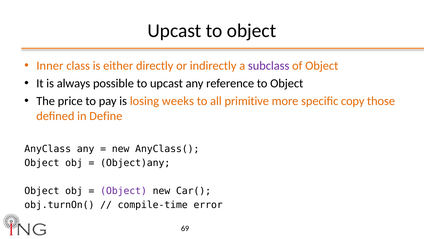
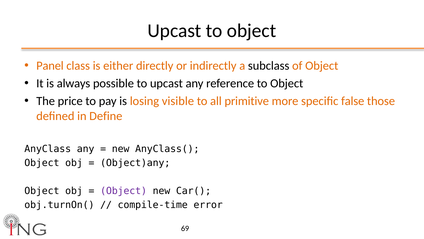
Inner: Inner -> Panel
subclass colour: purple -> black
weeks: weeks -> visible
copy: copy -> false
